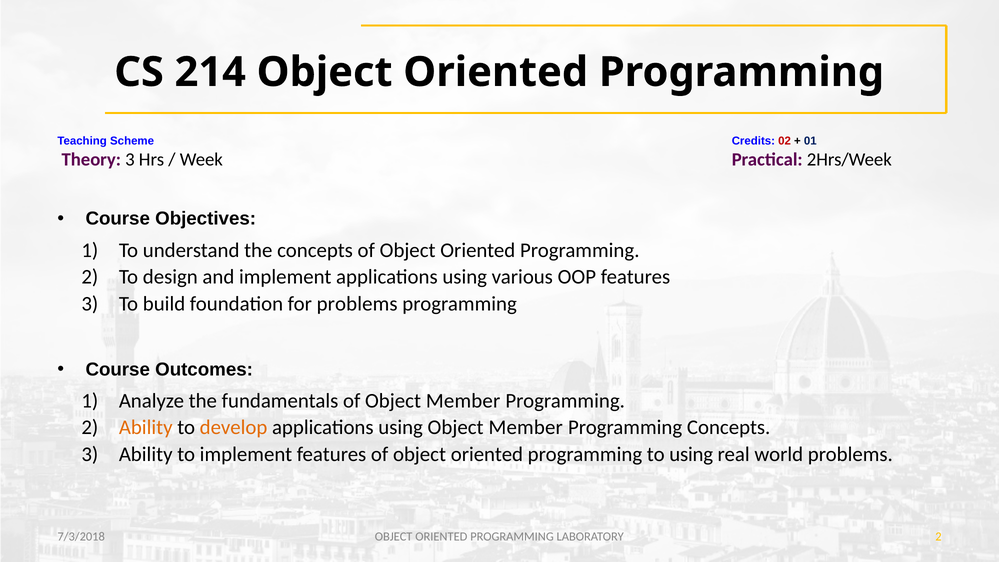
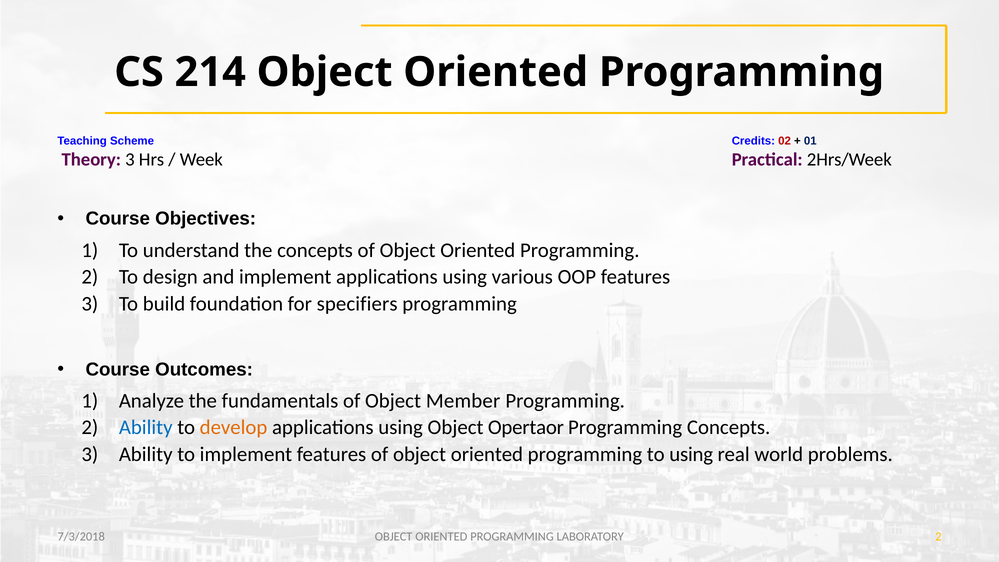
for problems: problems -> specifiers
Ability at (146, 428) colour: orange -> blue
using Object Member: Member -> Opertaor
